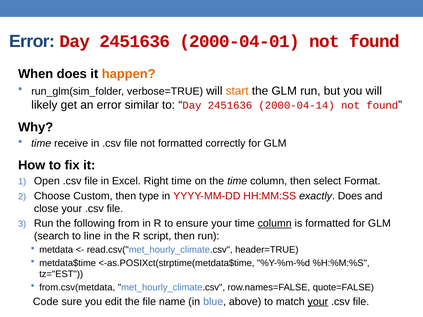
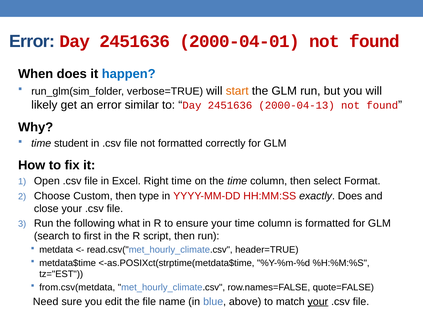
happen colour: orange -> blue
2000-04-14: 2000-04-14 -> 2000-04-13
receive: receive -> student
from: from -> what
column at (275, 224) underline: present -> none
line: line -> first
Code: Code -> Need
